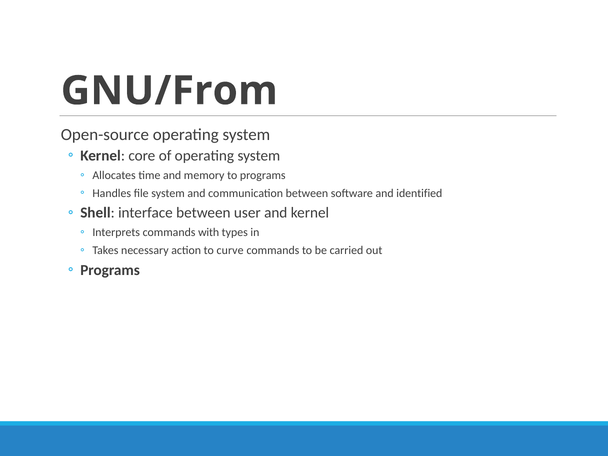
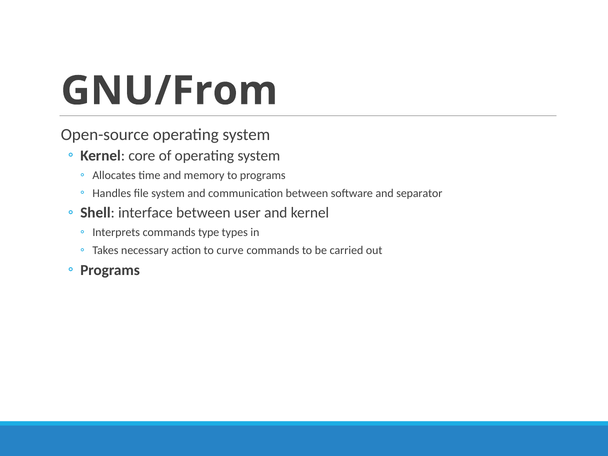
identified: identified -> separator
with: with -> type
